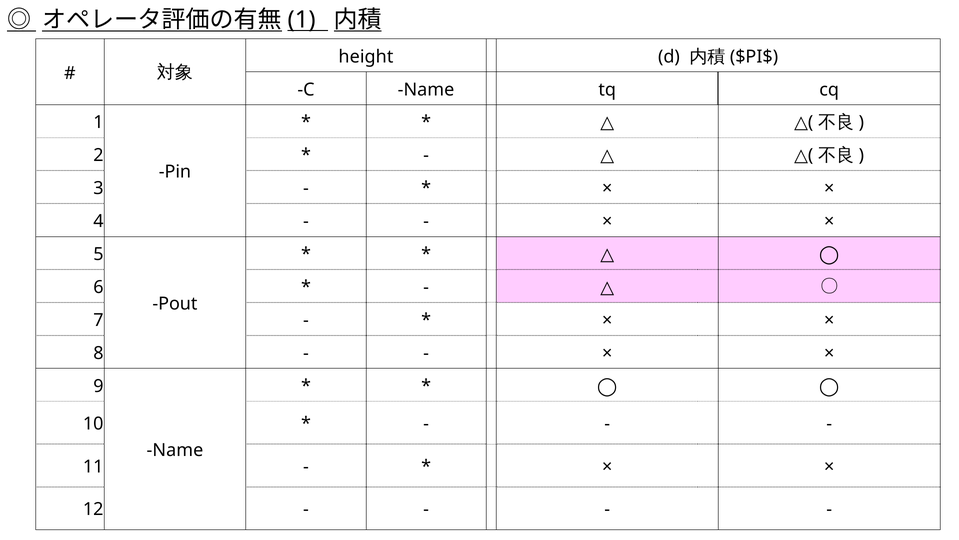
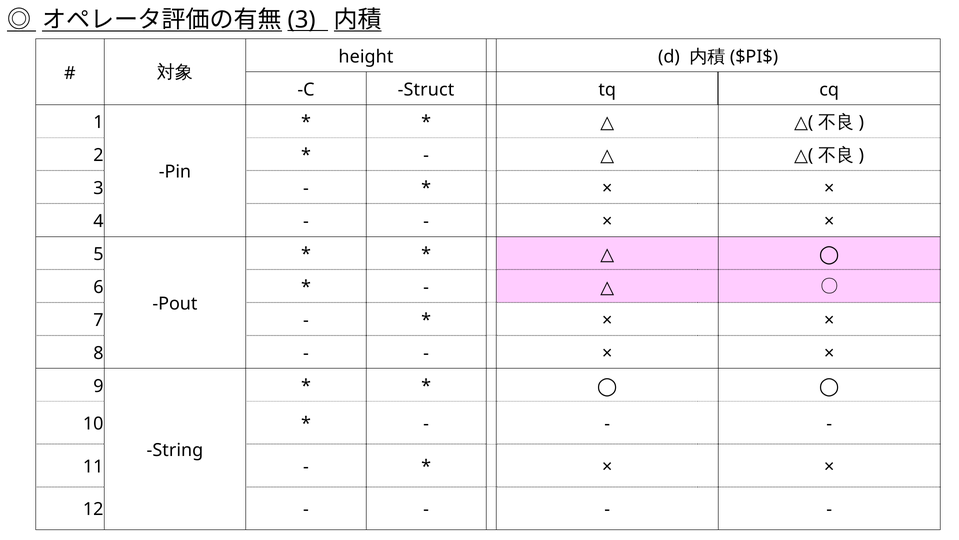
1 at (302, 20): 1 -> 3
C Name: Name -> Struct
Name at (175, 450): Name -> String
